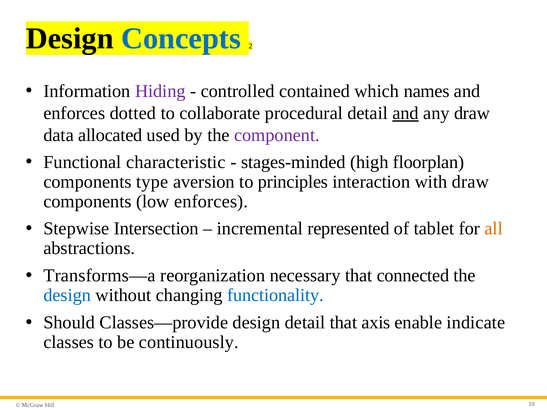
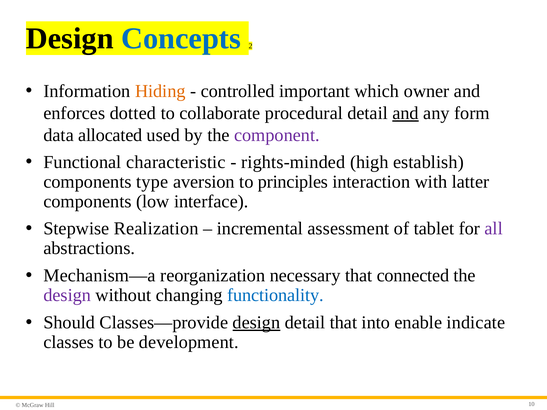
Hiding colour: purple -> orange
contained: contained -> important
names: names -> owner
any draw: draw -> form
stages-minded: stages-minded -> rights-minded
floorplan: floorplan -> establish
with draw: draw -> latter
low enforces: enforces -> interface
Intersection: Intersection -> Realization
represented: represented -> assessment
all colour: orange -> purple
Transforms—a: Transforms—a -> Mechanism—a
design at (67, 295) colour: blue -> purple
design at (256, 323) underline: none -> present
axis: axis -> into
continuously: continuously -> development
